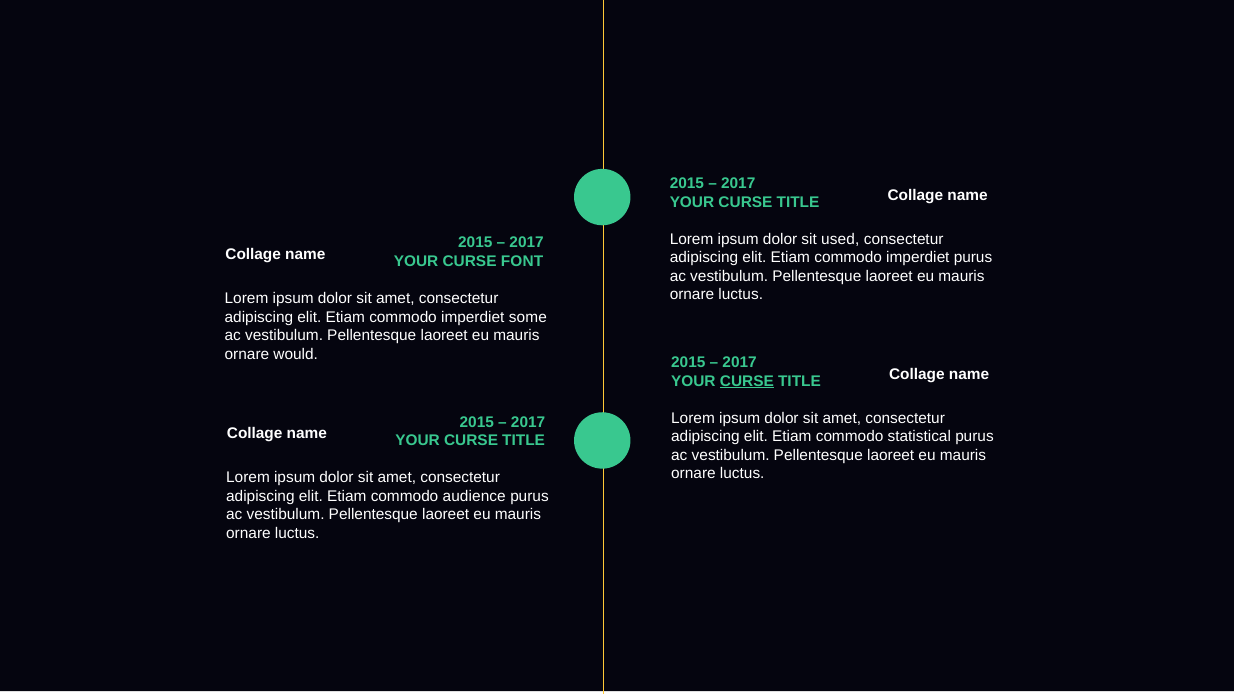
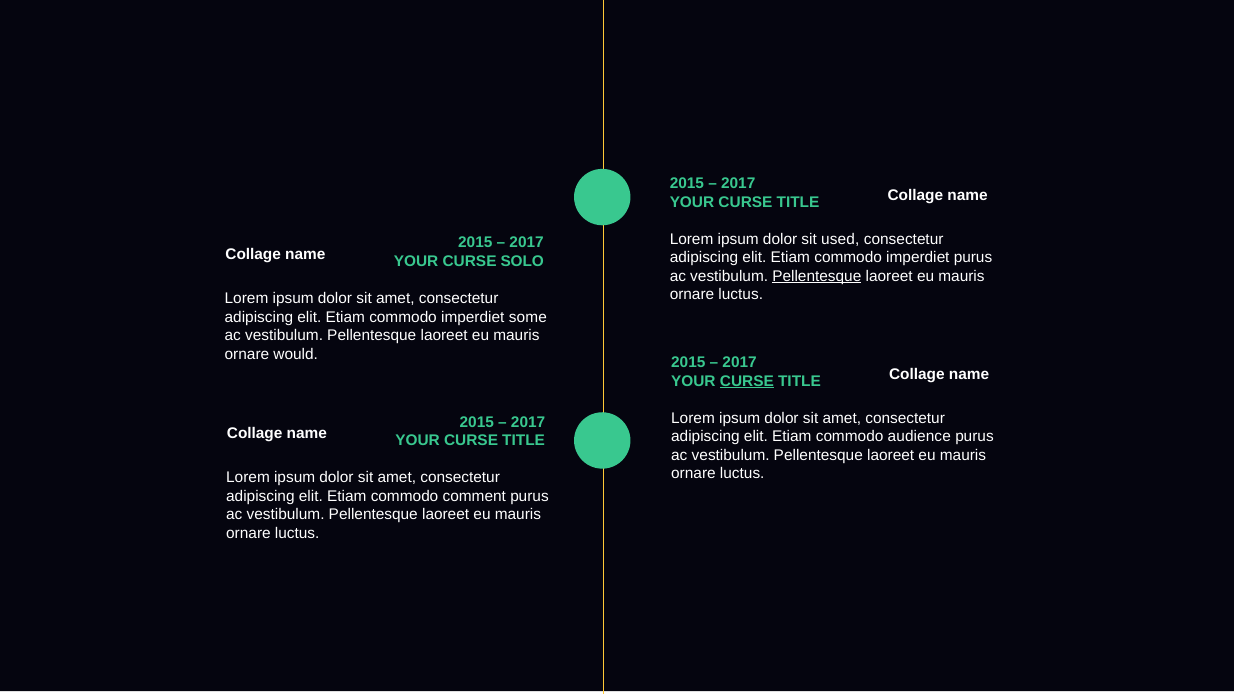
FONT: FONT -> SOLO
Pellentesque at (817, 276) underline: none -> present
statistical: statistical -> audience
audience: audience -> comment
